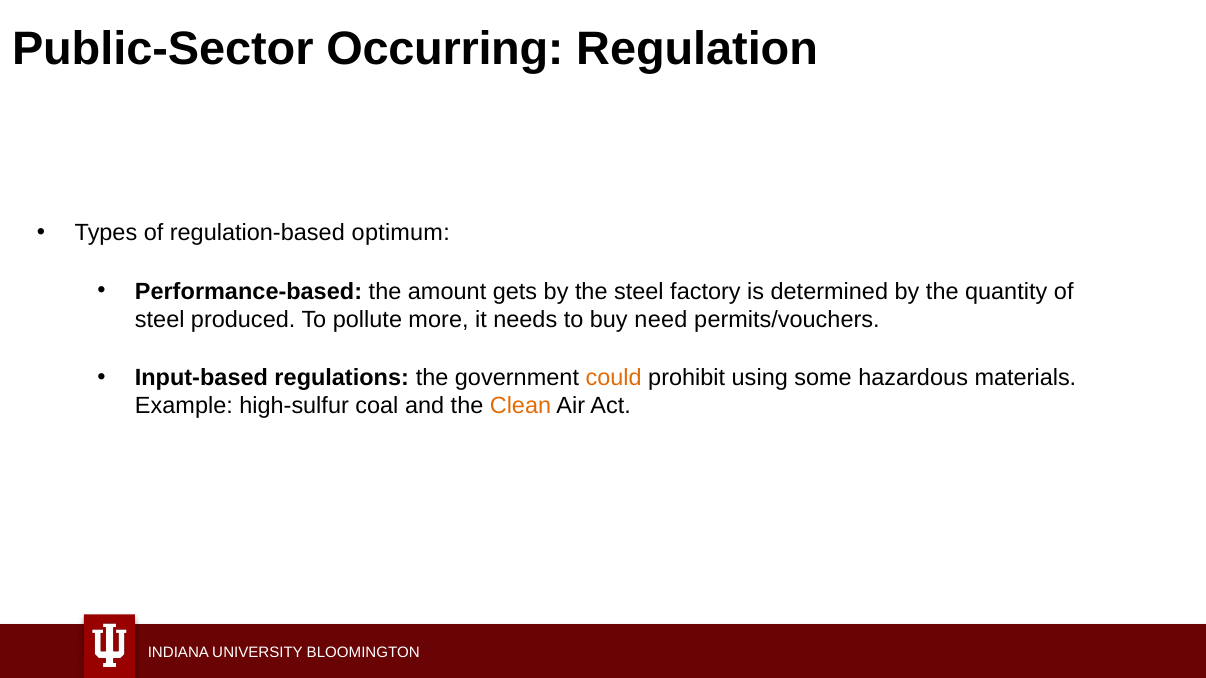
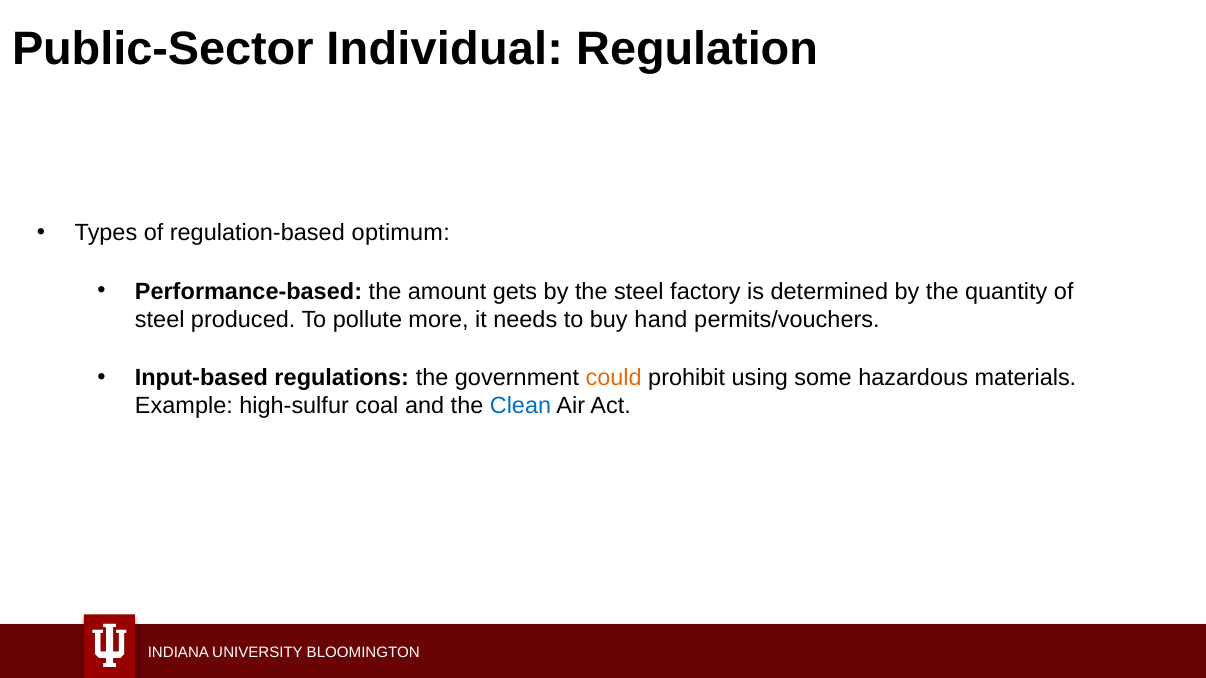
Occurring: Occurring -> Individual
need: need -> hand
Clean colour: orange -> blue
